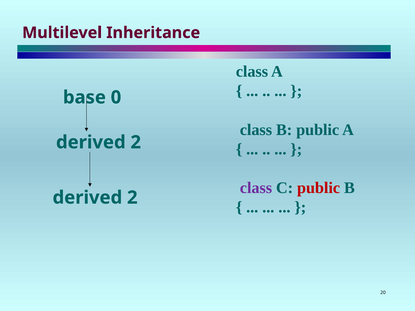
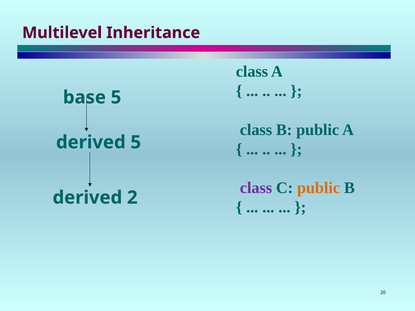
base 0: 0 -> 5
2 at (136, 142): 2 -> 5
public at (319, 188) colour: red -> orange
